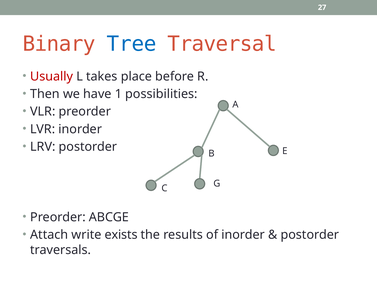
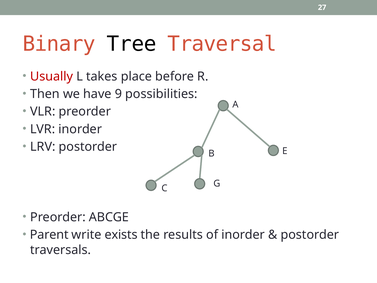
Tree colour: blue -> black
1: 1 -> 9
Attach: Attach -> Parent
